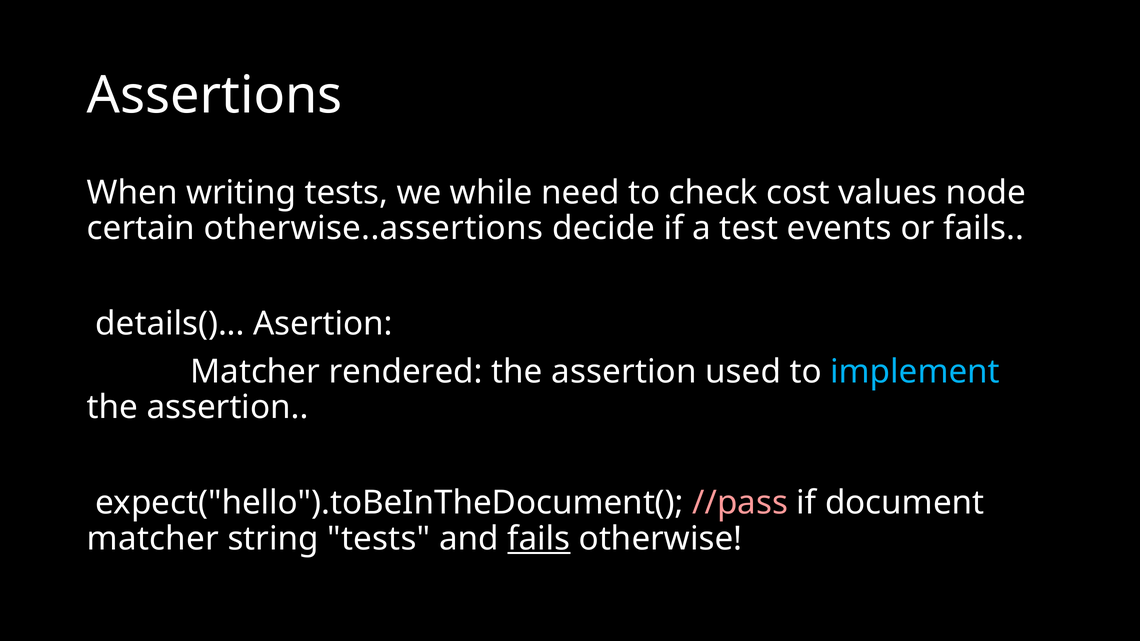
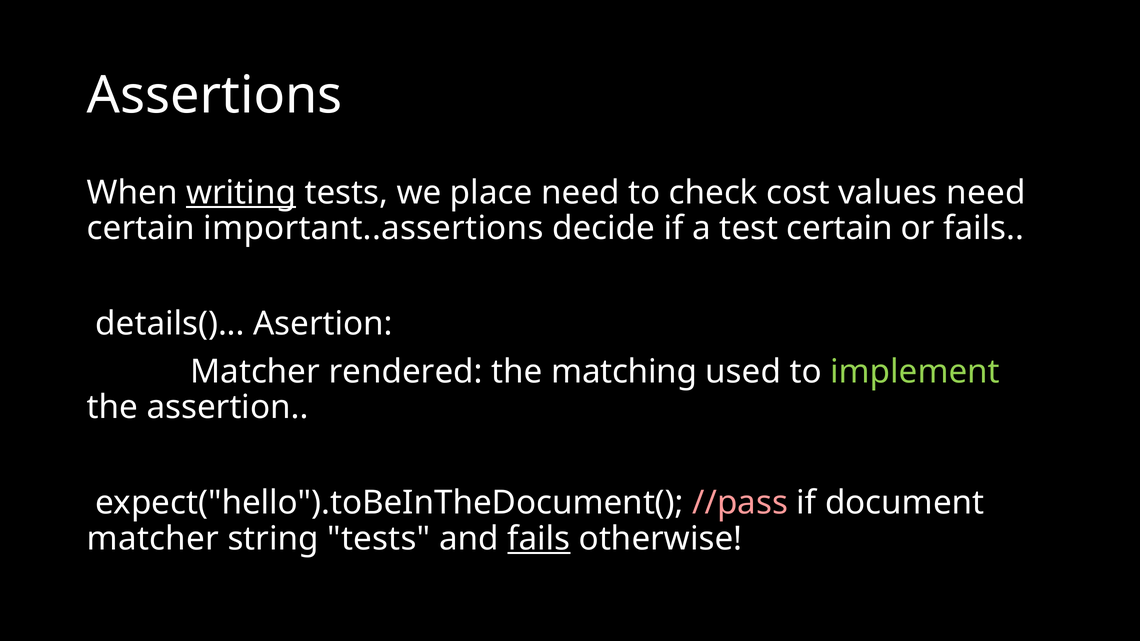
writing underline: none -> present
while: while -> place
values node: node -> need
otherwise..assertions: otherwise..assertions -> important..assertions
test events: events -> certain
assertion at (624, 372): assertion -> matching
implement colour: light blue -> light green
